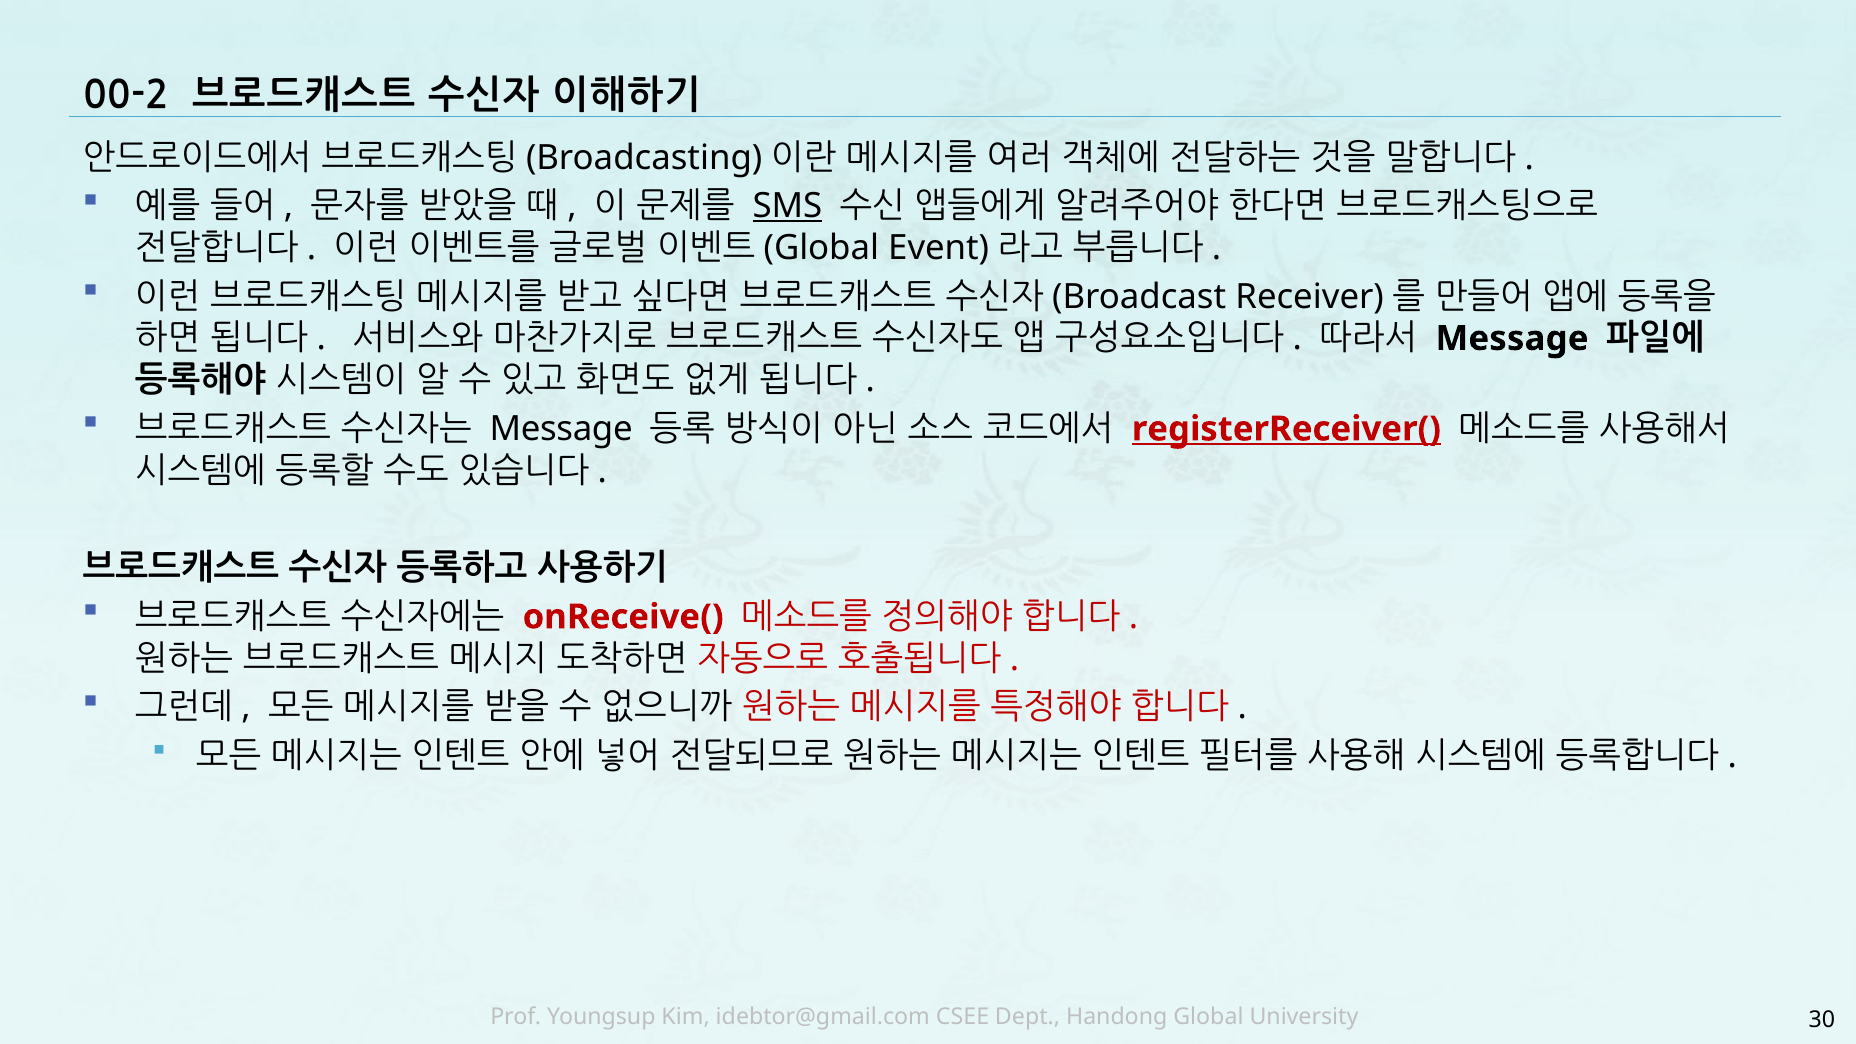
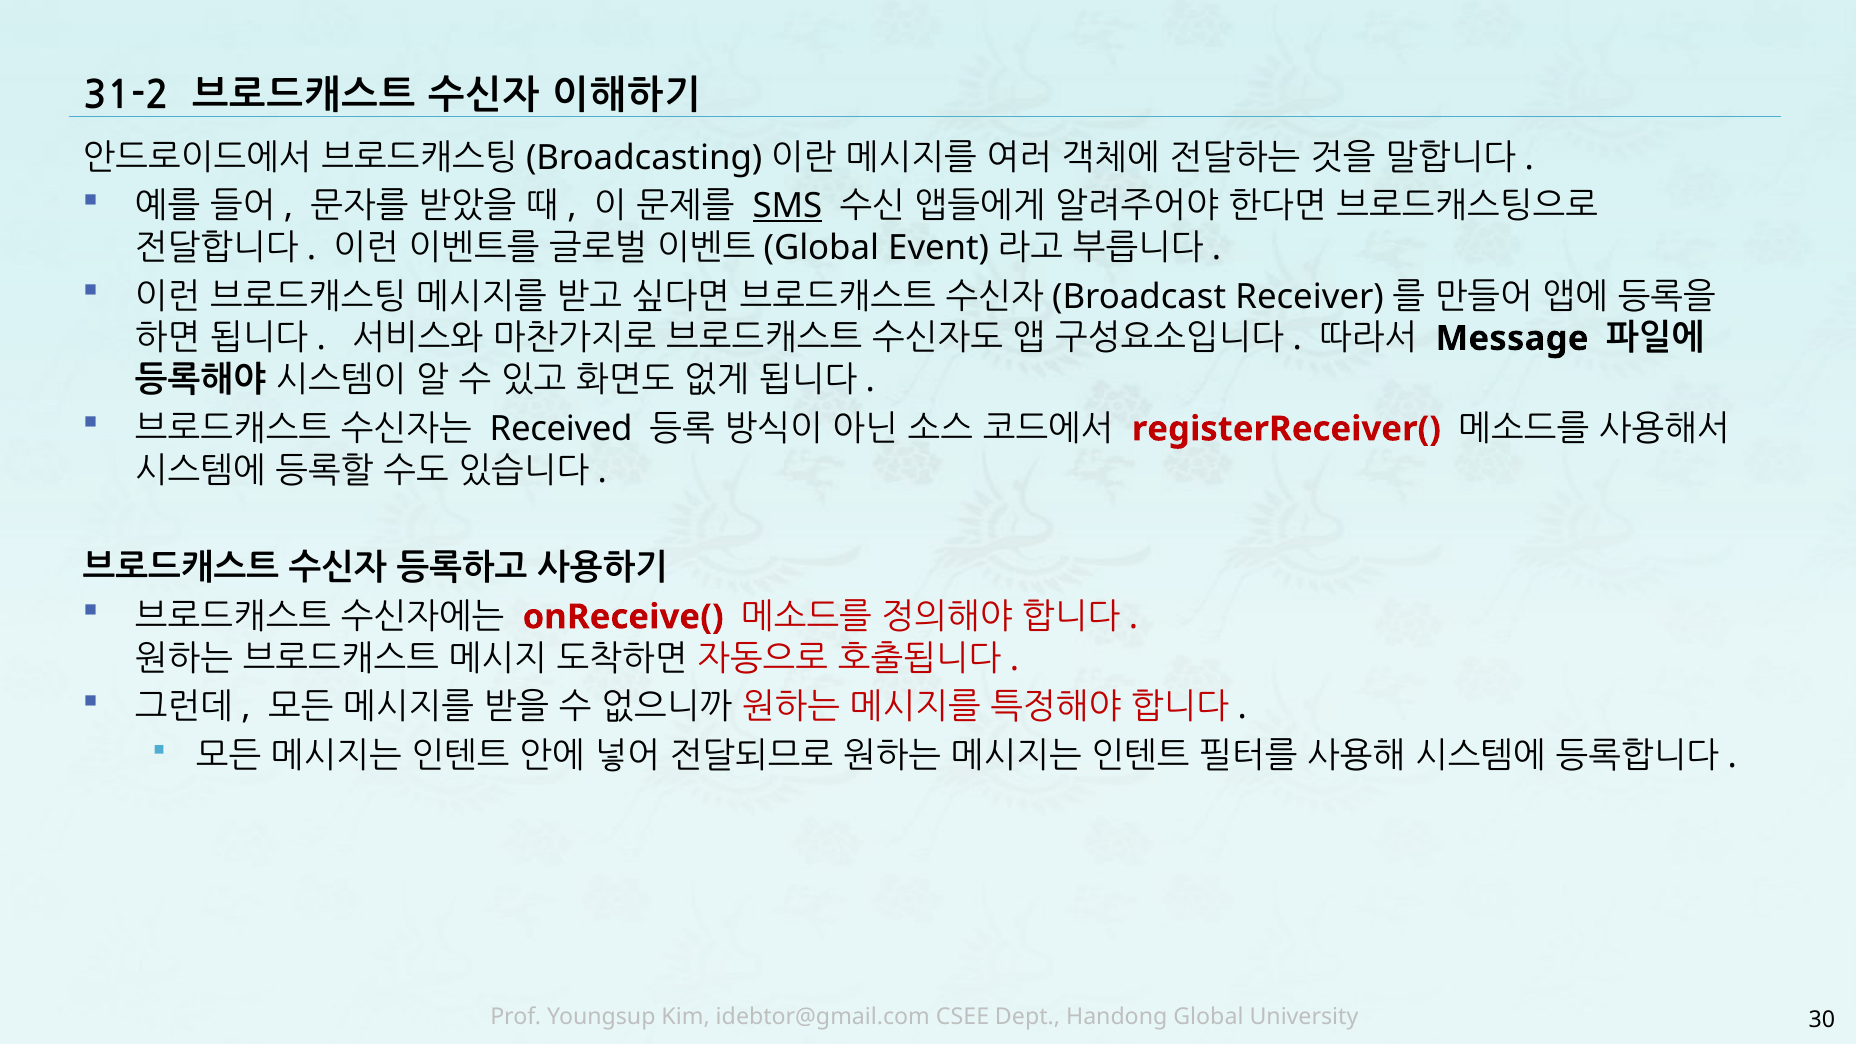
00-2: 00-2 -> 31-2
Message at (561, 429): Message -> Received
registerReceiver( underline: present -> none
